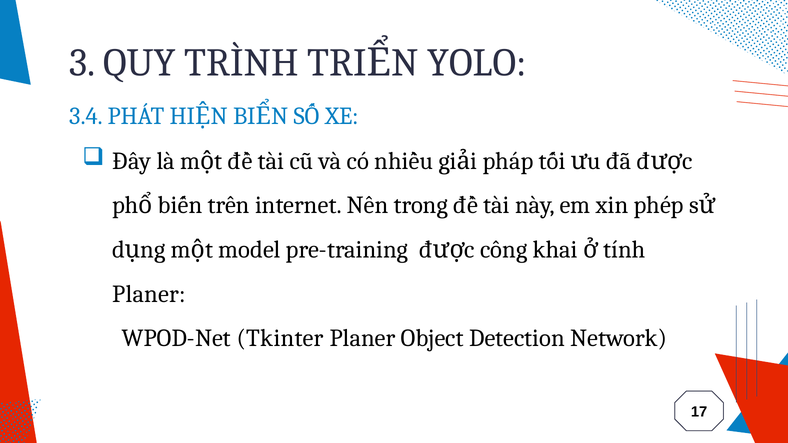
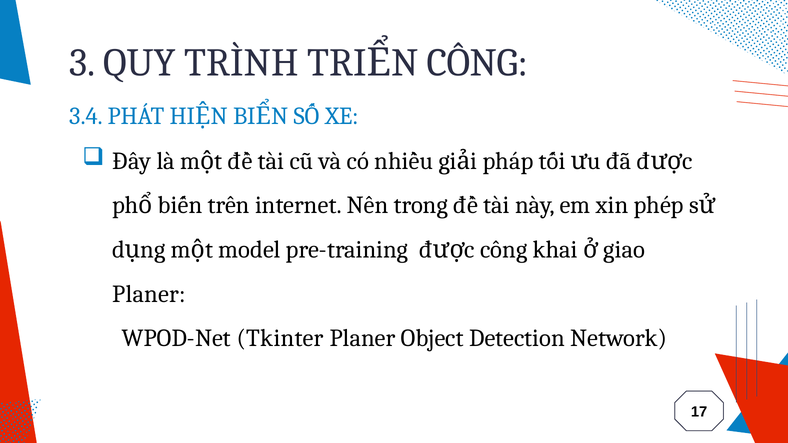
YOLO at (477, 63): YOLO -> CÔNG
tính: tính -> giao
